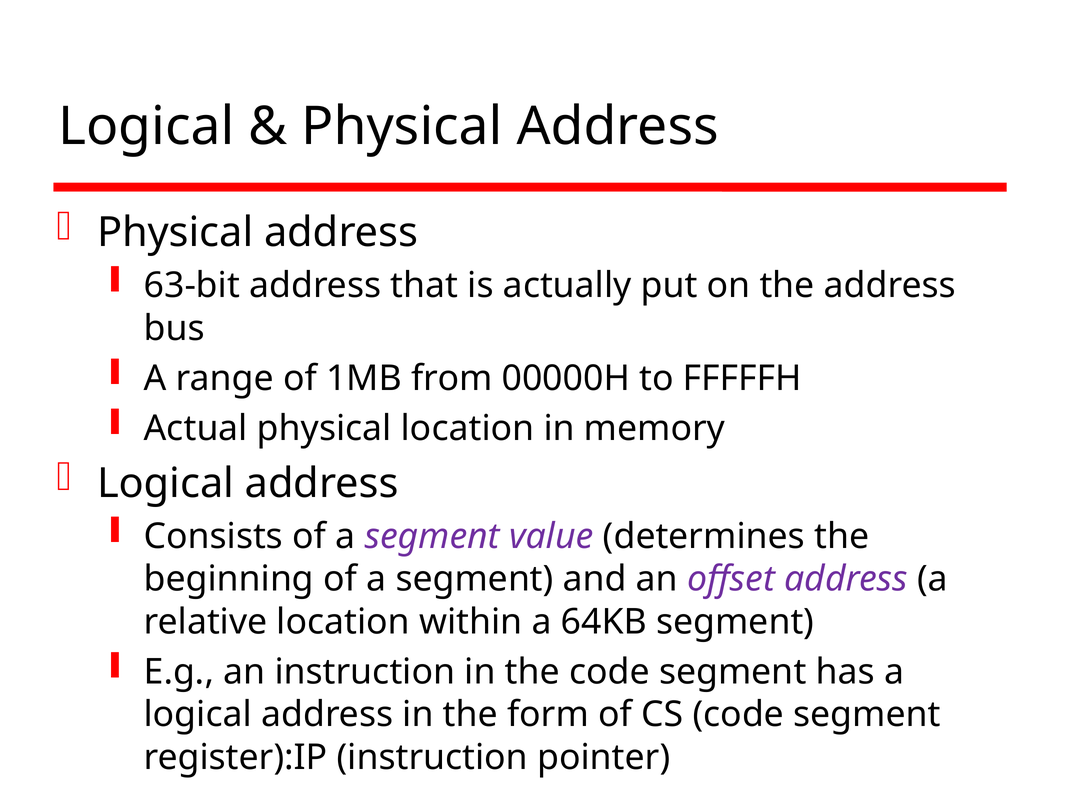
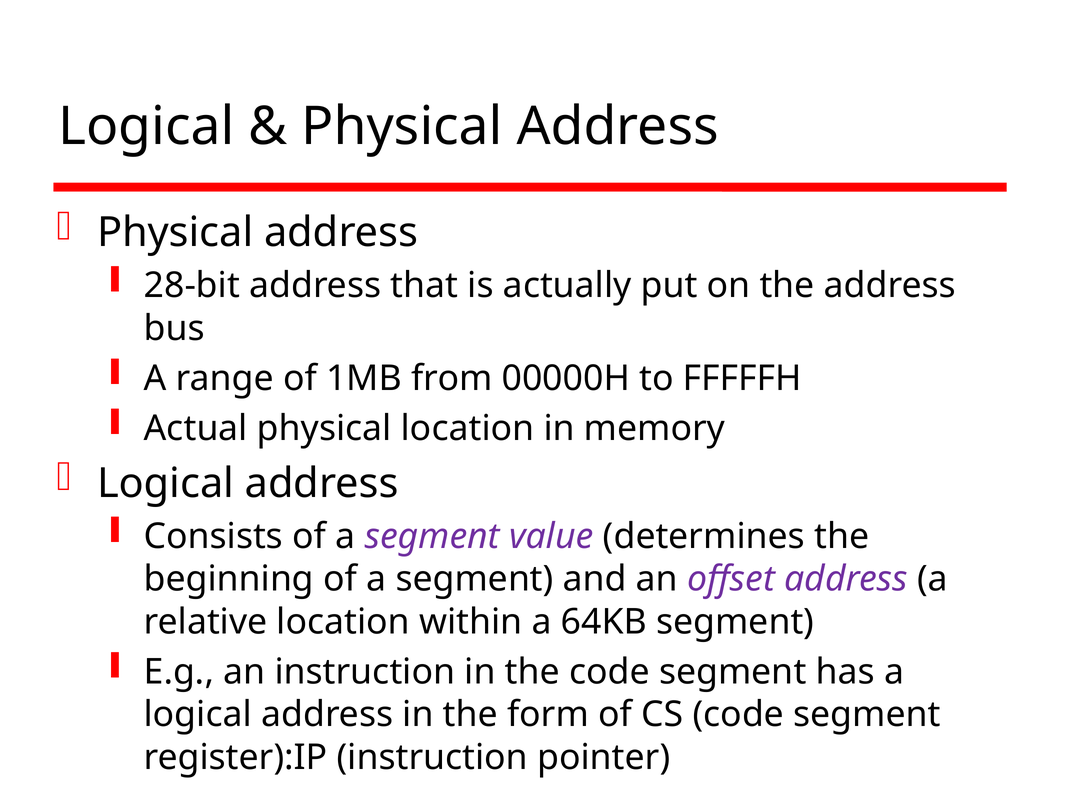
63-bit: 63-bit -> 28-bit
